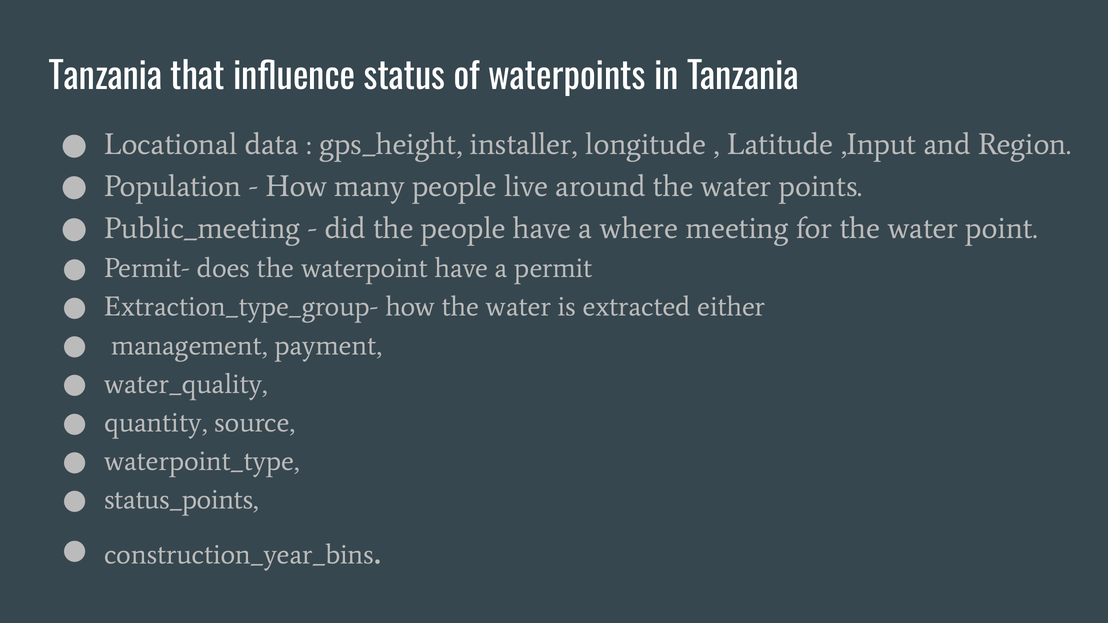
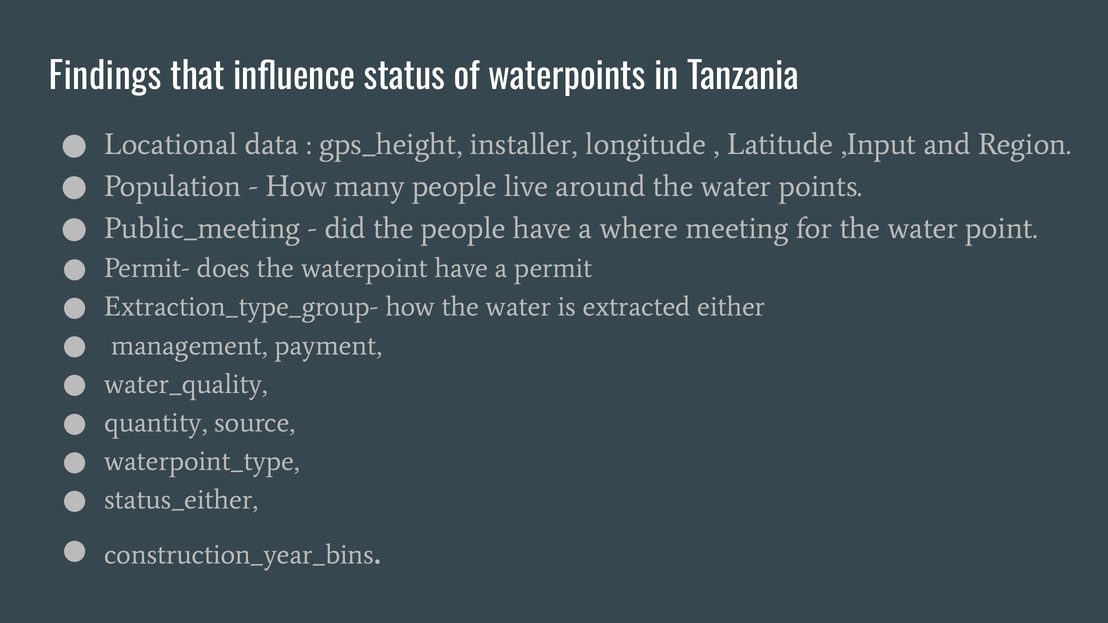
Tanzania at (106, 77): Tanzania -> Findings
status_points: status_points -> status_either
